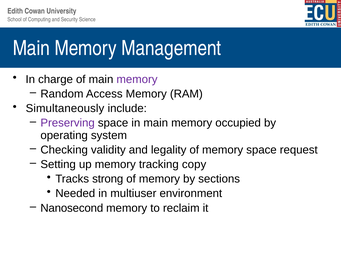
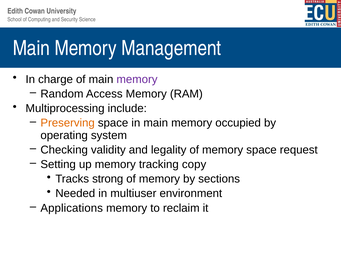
Simultaneously: Simultaneously -> Multiprocessing
Preserving colour: purple -> orange
Nanosecond: Nanosecond -> Applications
